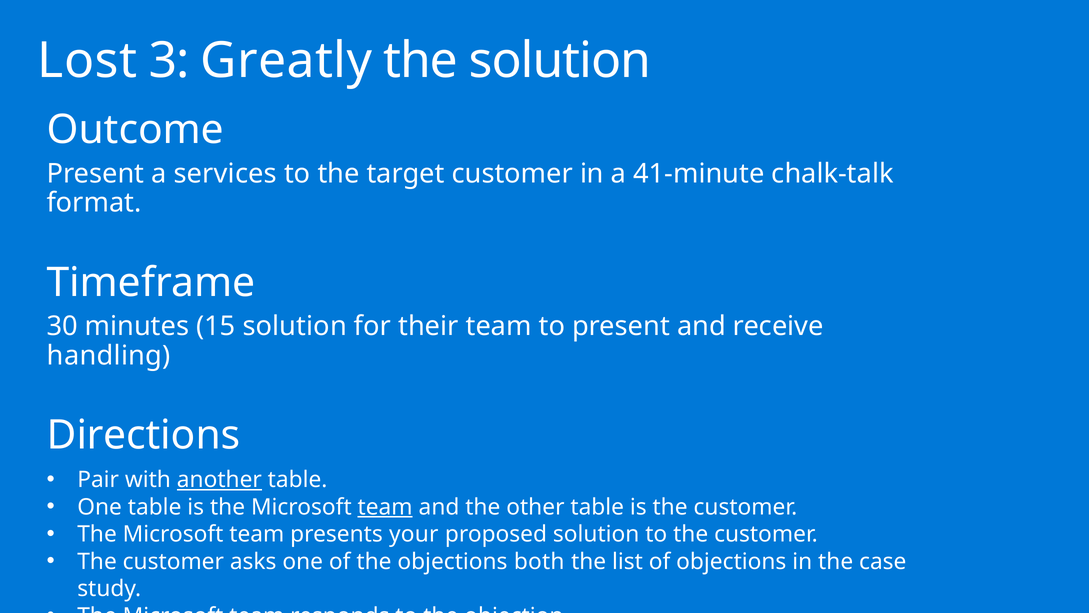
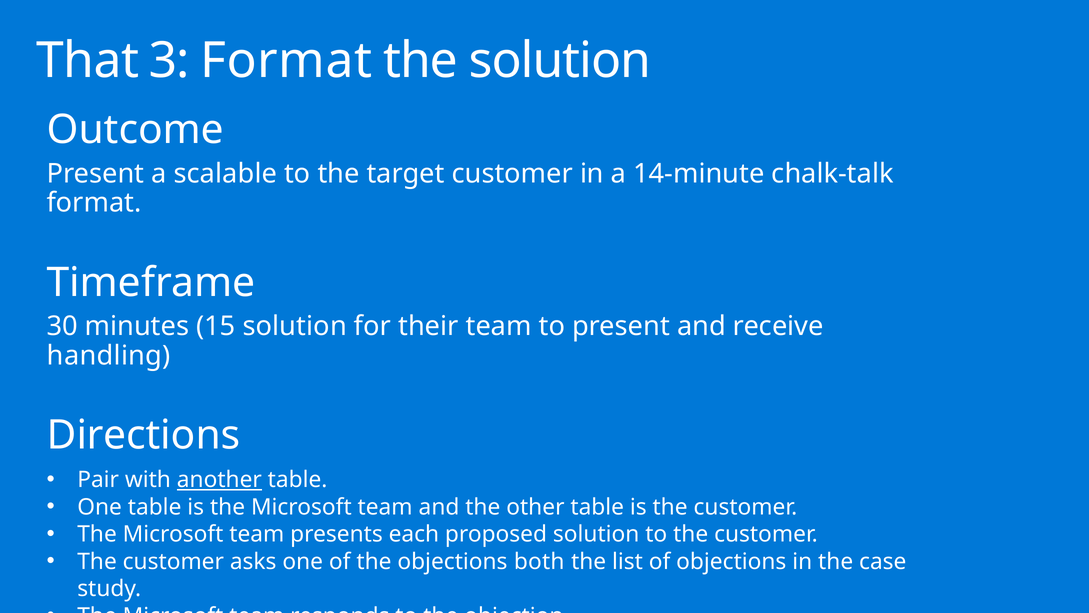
Lost: Lost -> That
3 Greatly: Greatly -> Format
services: services -> scalable
41-minute: 41-minute -> 14-minute
team at (385, 507) underline: present -> none
your: your -> each
